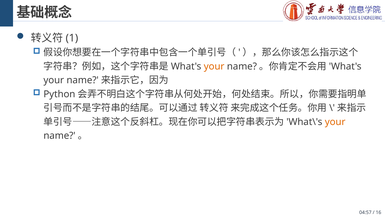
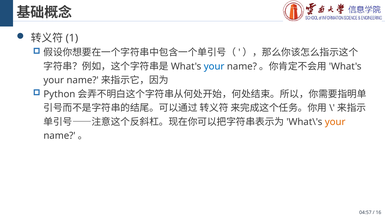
your at (214, 66) colour: orange -> blue
